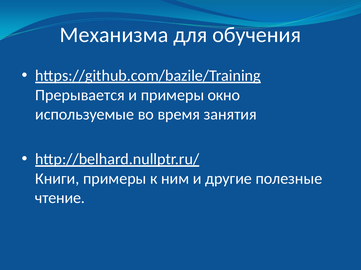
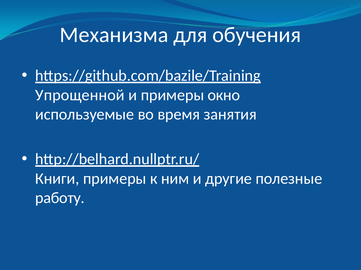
Прерывается: Прерывается -> Упрощенной
чтение: чтение -> работу
